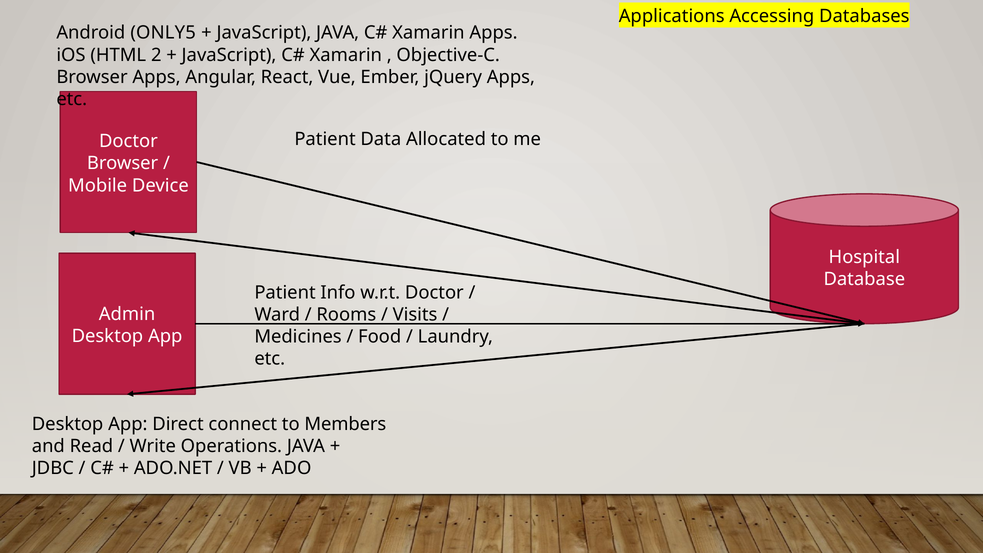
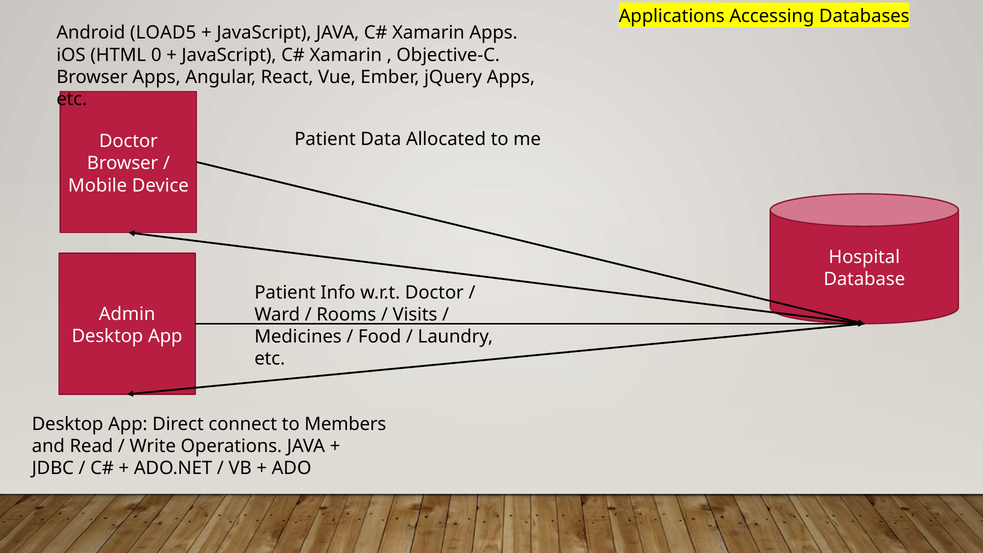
ONLY5: ONLY5 -> LOAD5
2: 2 -> 0
